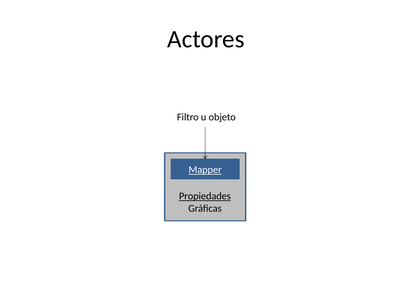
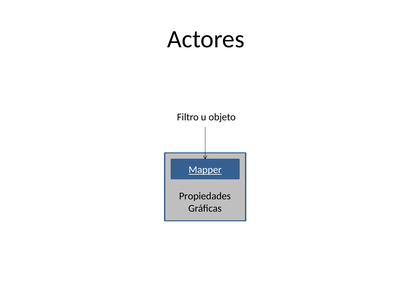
Propiedades underline: present -> none
